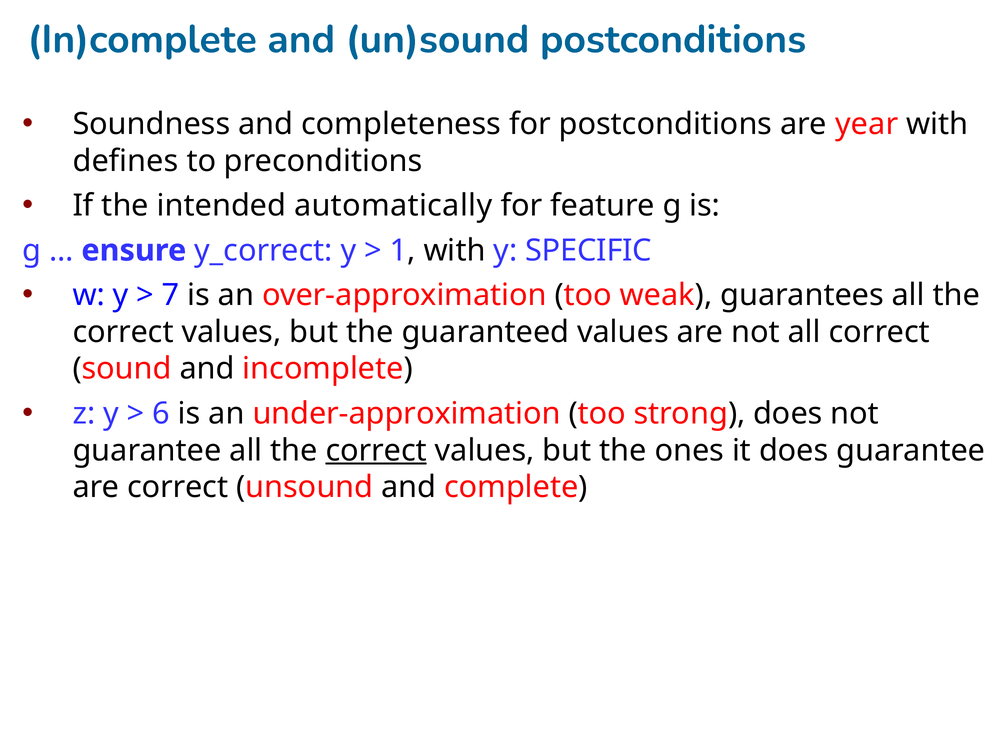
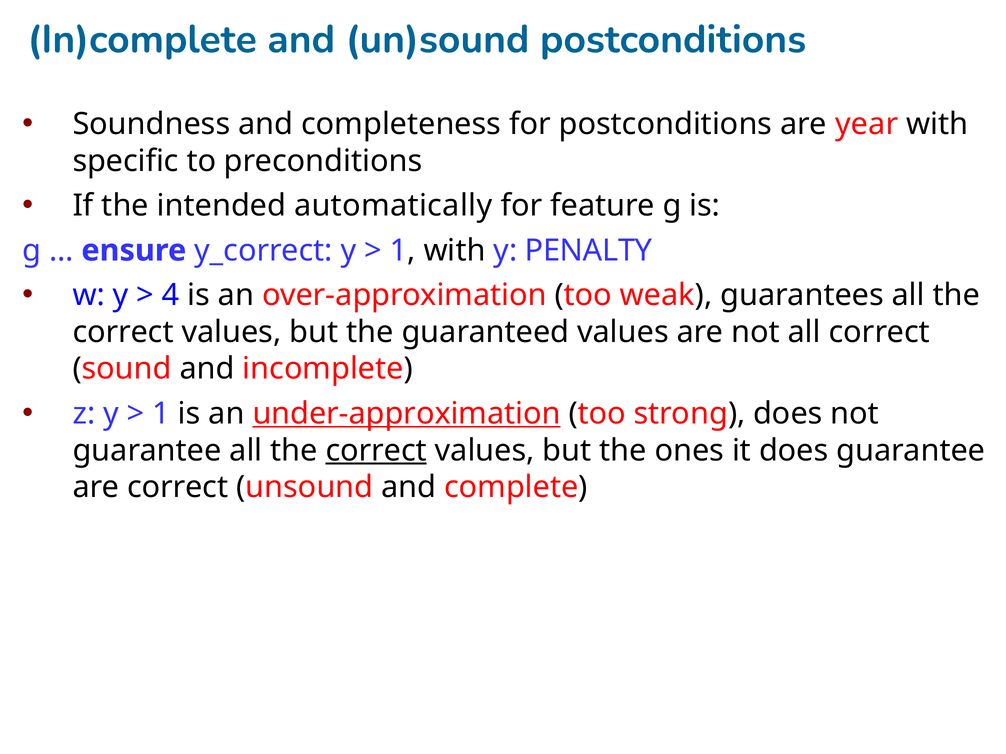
defines: defines -> specific
SPECIFIC: SPECIFIC -> PENALTY
7: 7 -> 4
6 at (161, 414): 6 -> 1
under-approximation underline: none -> present
